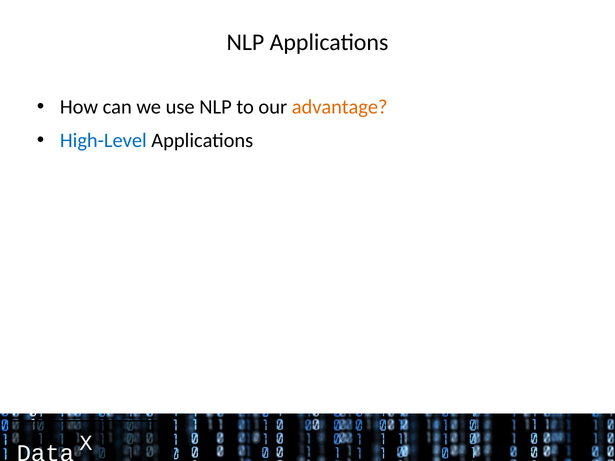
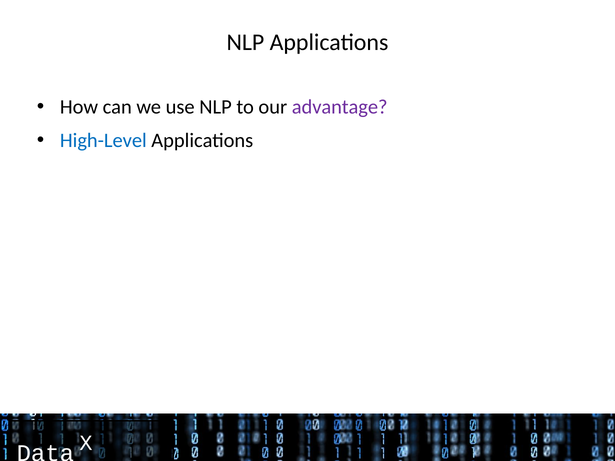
advantage colour: orange -> purple
